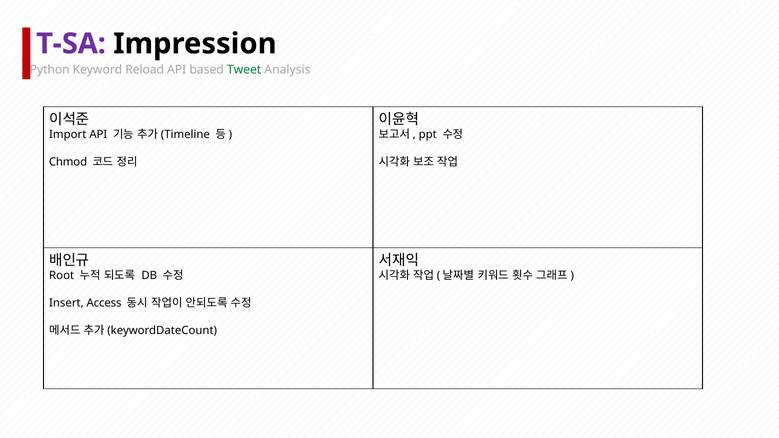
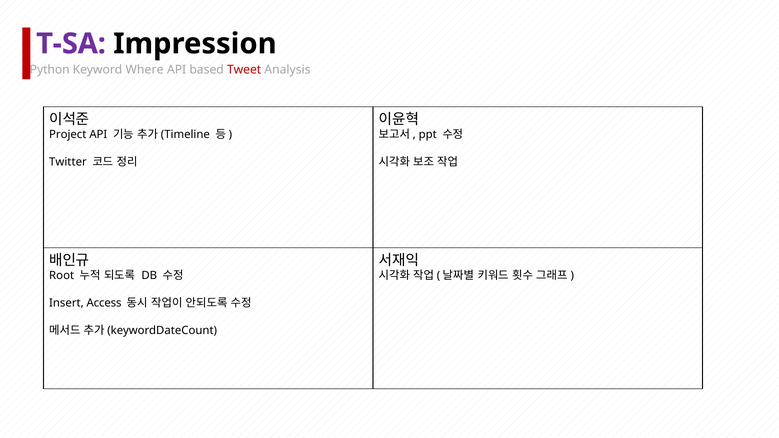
Reload: Reload -> Where
Tweet colour: green -> red
Import: Import -> Project
Chmod: Chmod -> Twitter
